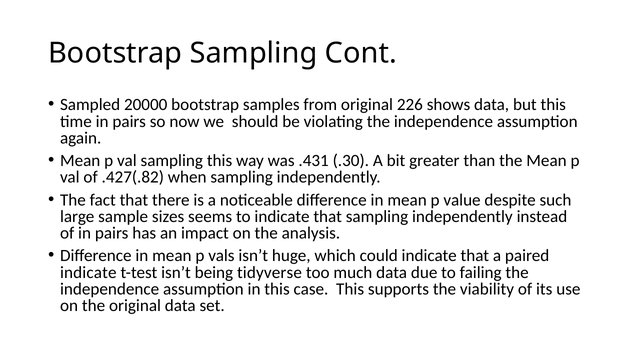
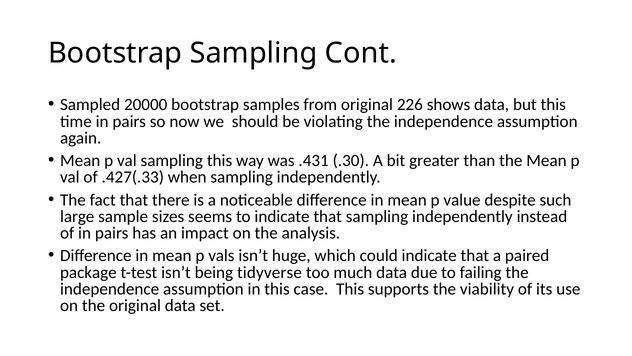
.427(.82: .427(.82 -> .427(.33
indicate at (88, 272): indicate -> package
